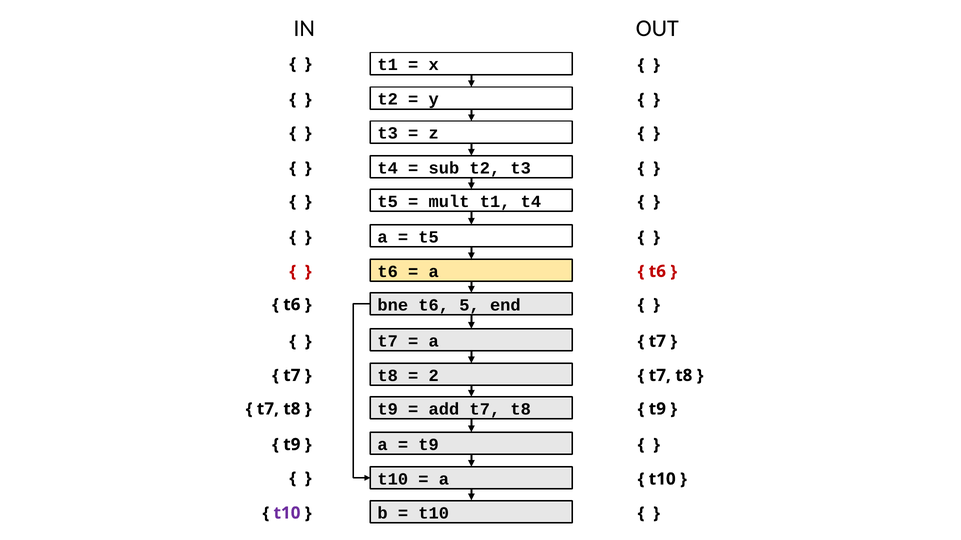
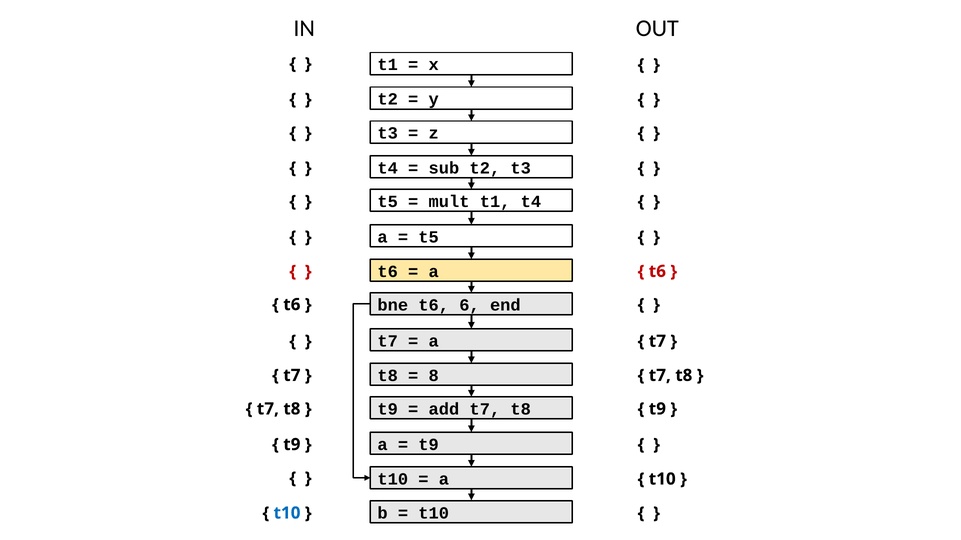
5: 5 -> 6
2: 2 -> 8
t10 at (287, 514) colour: purple -> blue
